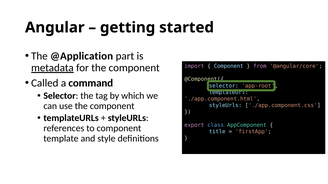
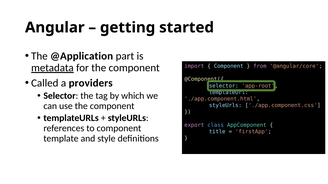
command: command -> providers
